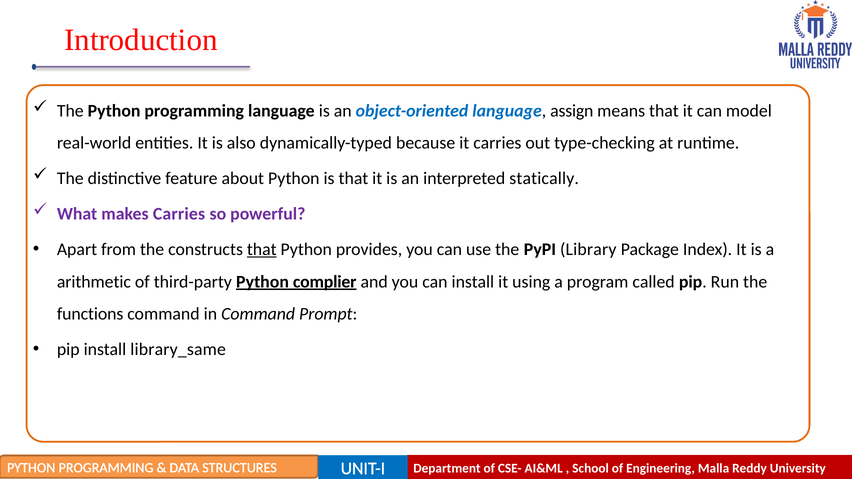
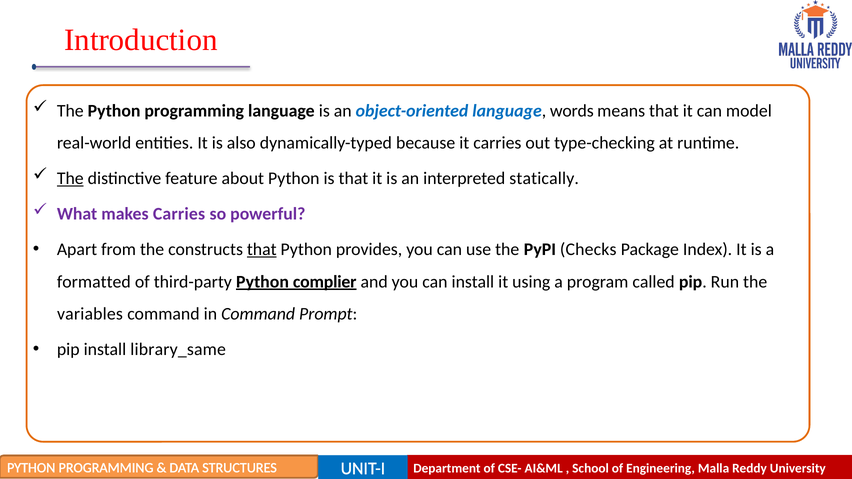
assign: assign -> words
The at (70, 179) underline: none -> present
Library: Library -> Checks
arithmetic: arithmetic -> formatted
functions: functions -> variables
